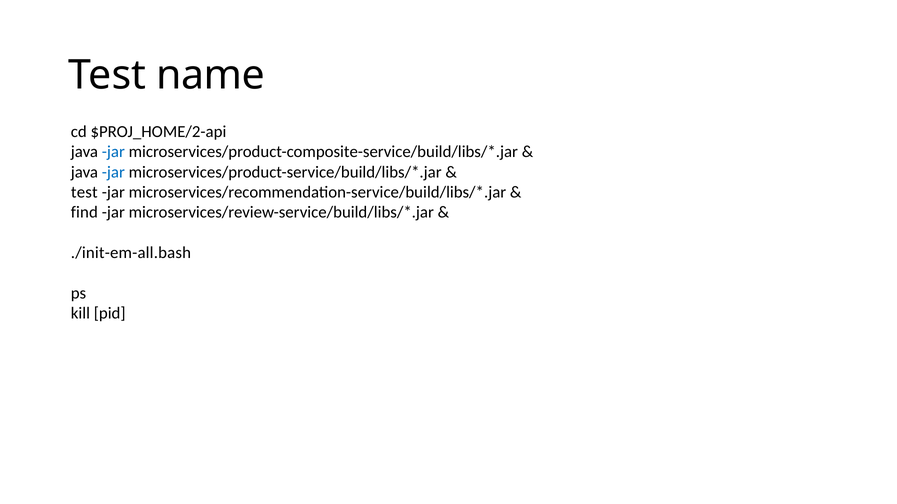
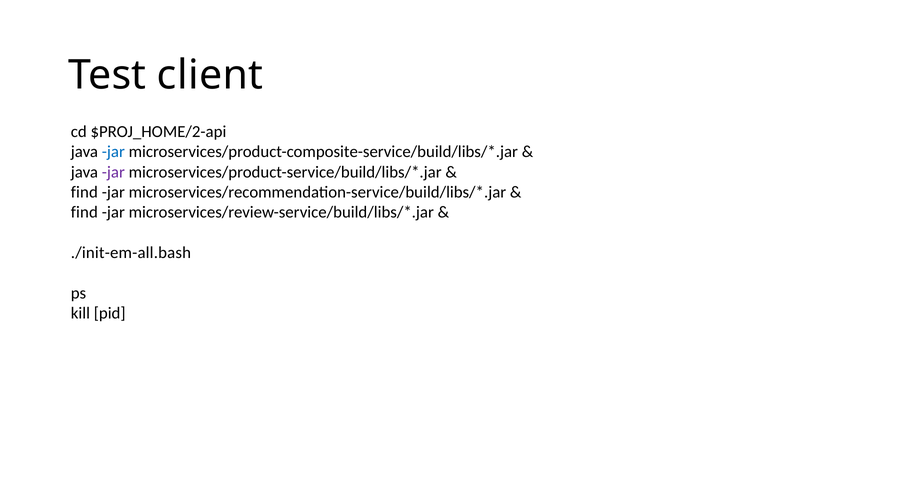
name: name -> client
jar at (113, 172) colour: blue -> purple
test at (84, 192): test -> find
